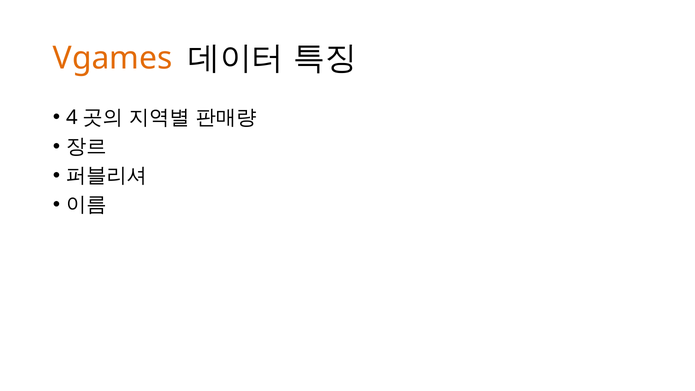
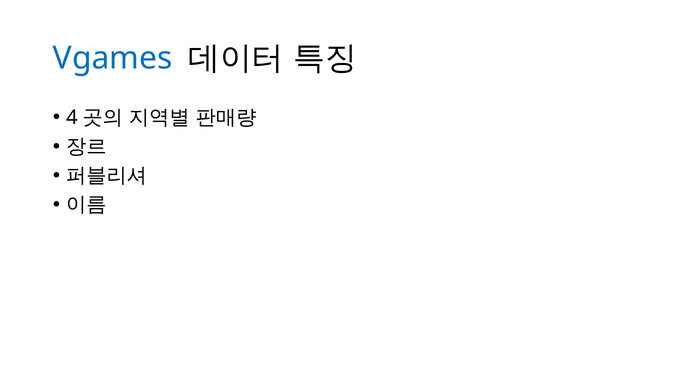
Vgames colour: orange -> blue
